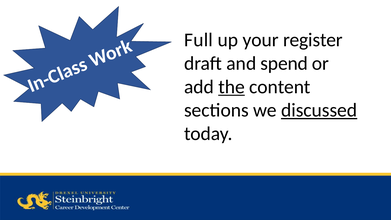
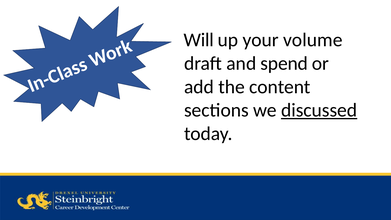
Full: Full -> Will
register: register -> volume
the underline: present -> none
